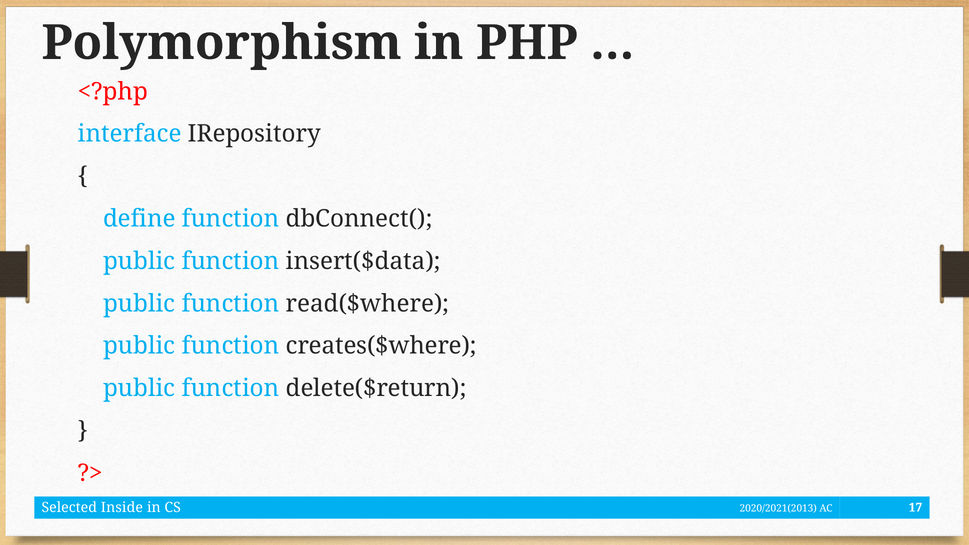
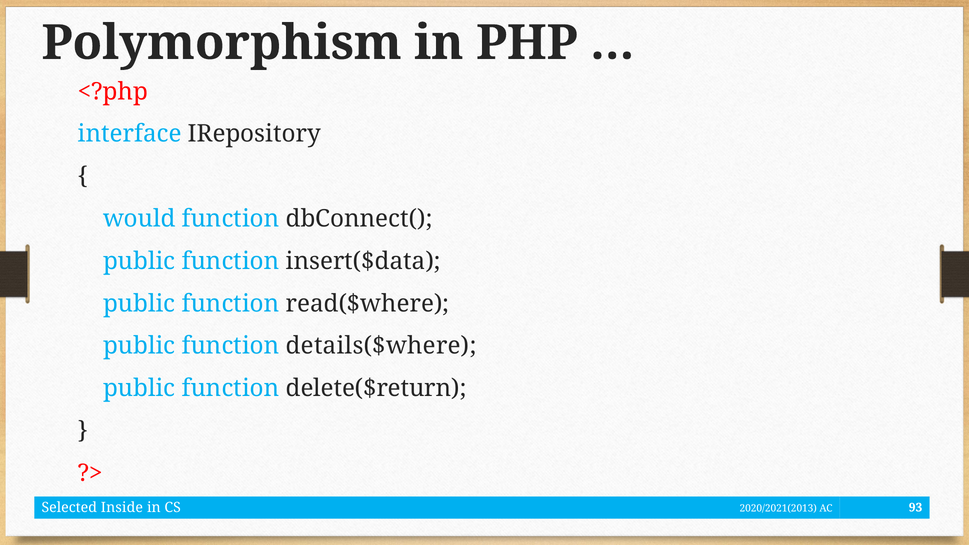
define: define -> would
creates($where: creates($where -> details($where
17: 17 -> 93
